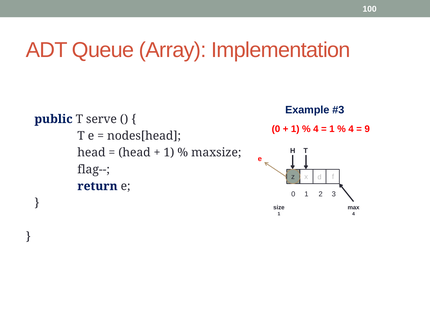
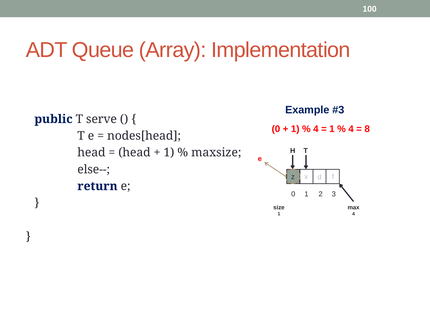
9: 9 -> 8
flag--: flag-- -> else--
